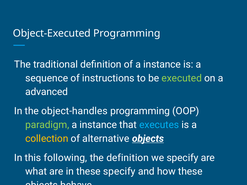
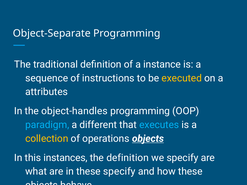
Object-Executed: Object-Executed -> Object-Separate
executed colour: light green -> yellow
advanced: advanced -> attributes
paradigm colour: light green -> light blue
instance at (98, 125): instance -> different
alternative: alternative -> operations
following: following -> instances
